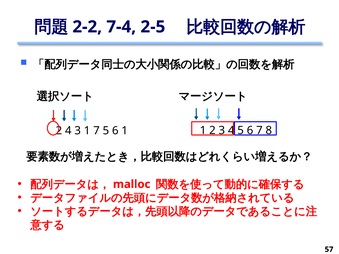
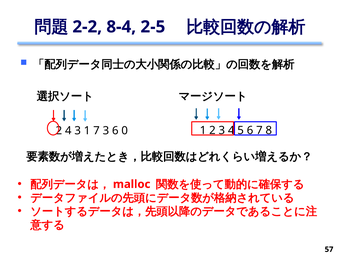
7-4: 7-4 -> 8-4
7 5: 5 -> 3
6 1: 1 -> 0
